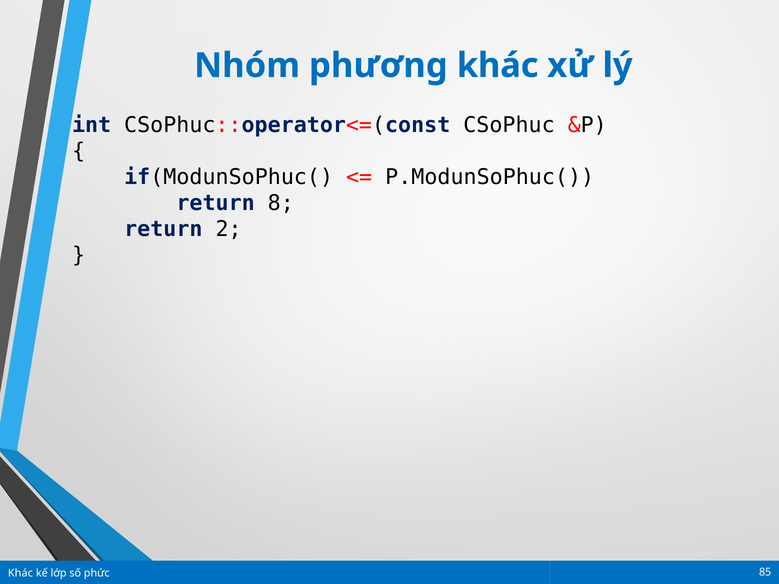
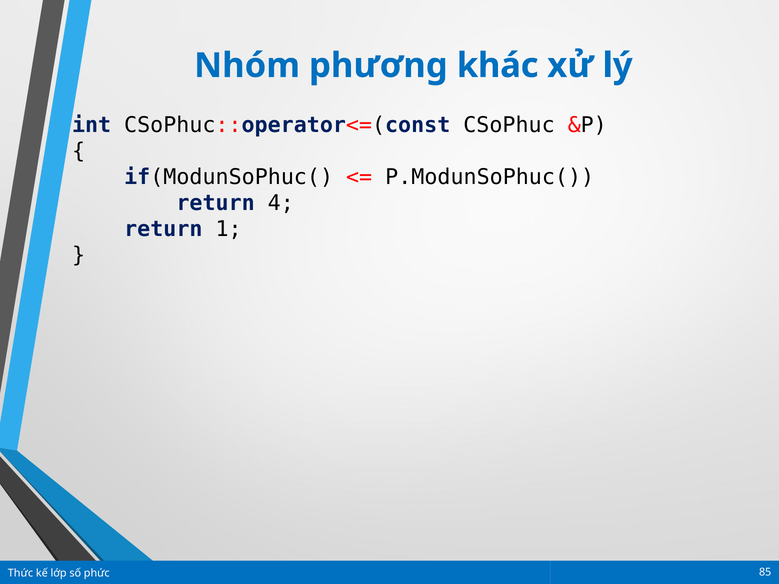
8: 8 -> 4
2: 2 -> 1
Khác at (20, 573): Khác -> Thức
